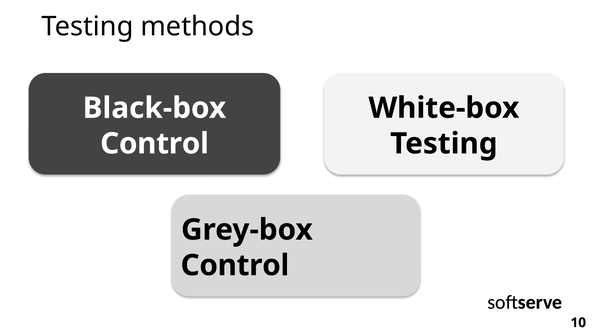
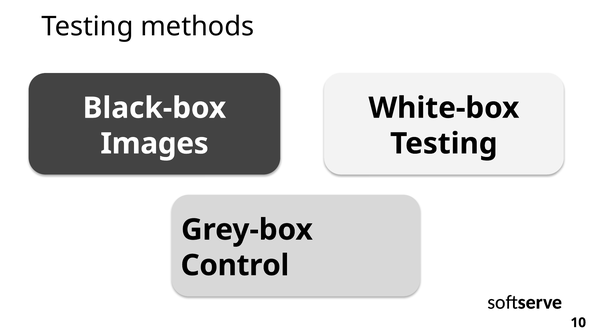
Control at (155, 144): Control -> Images
